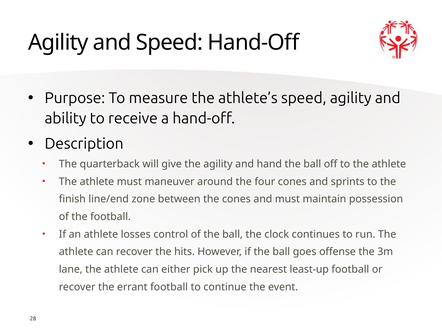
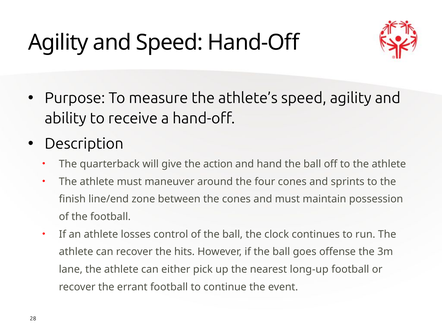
the agility: agility -> action
least-up: least-up -> long-up
